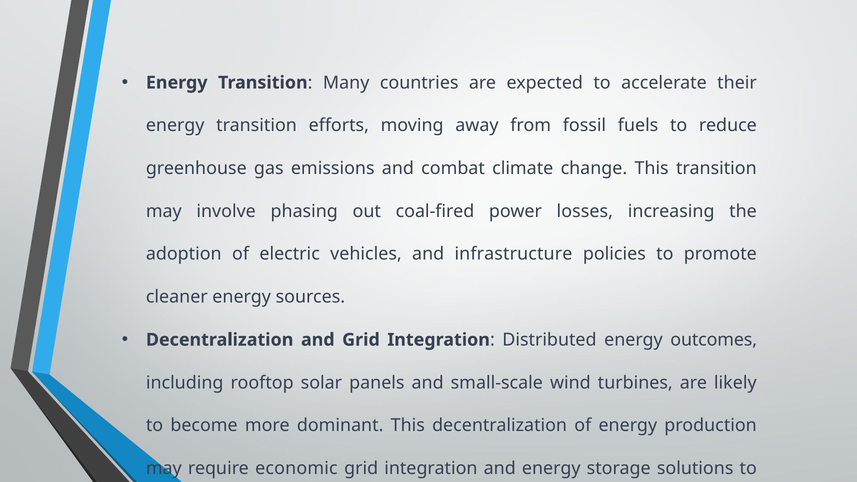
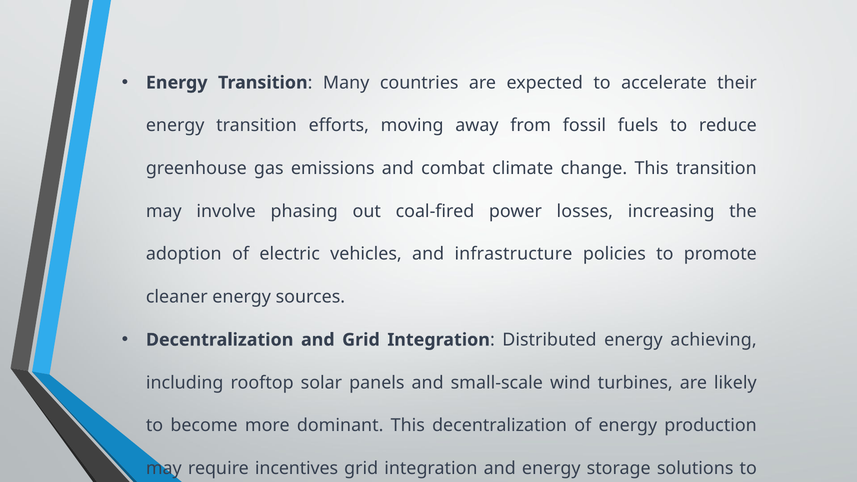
outcomes: outcomes -> achieving
economic: economic -> incentives
